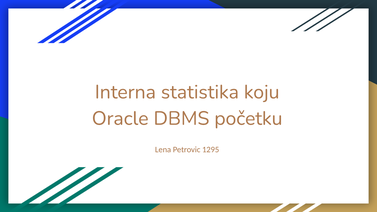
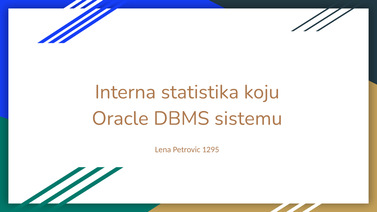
početku: početku -> sistemu
